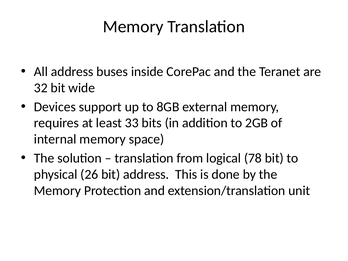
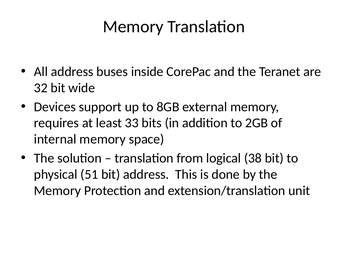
78: 78 -> 38
26: 26 -> 51
